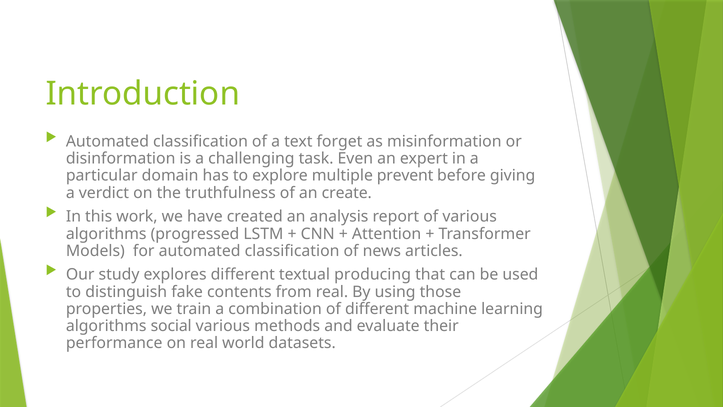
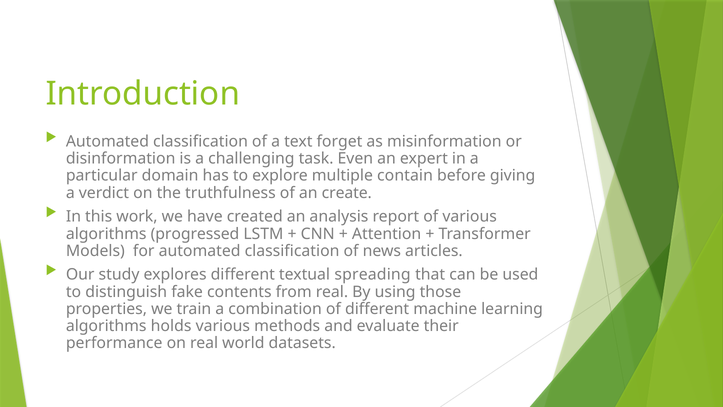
prevent: prevent -> contain
producing: producing -> spreading
social: social -> holds
